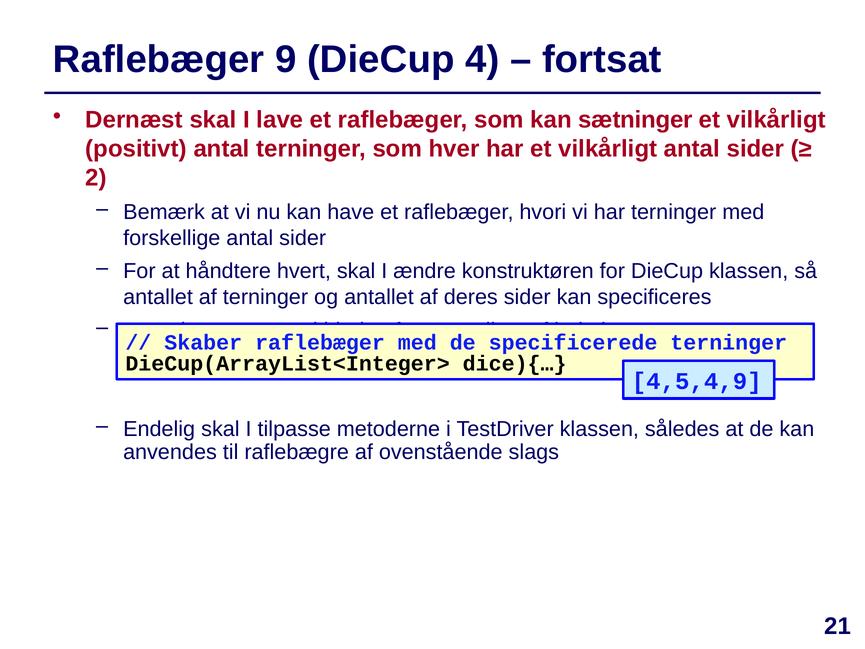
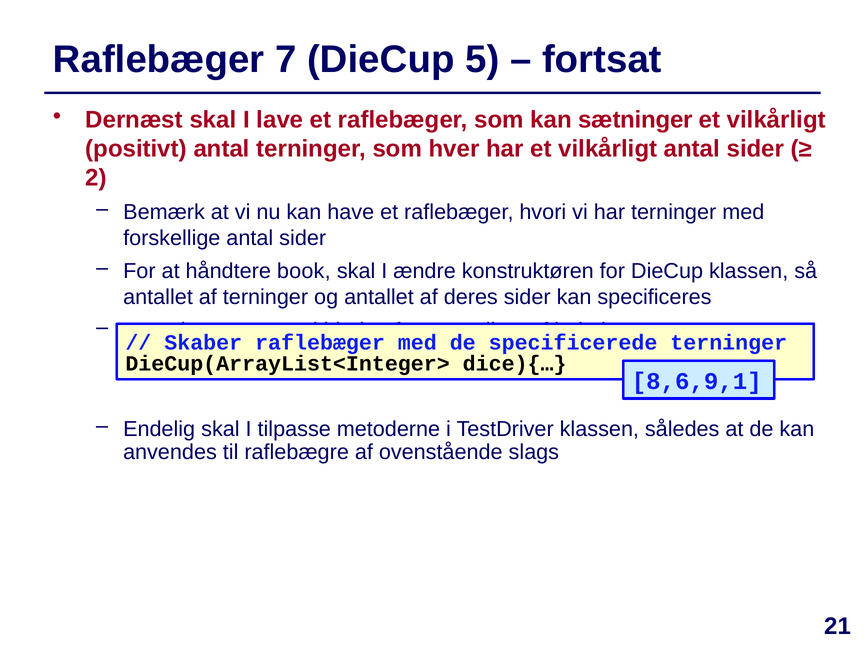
9: 9 -> 7
4: 4 -> 5
hvert: hvert -> book
4,5,4,9: 4,5,4,9 -> 8,6,9,1
